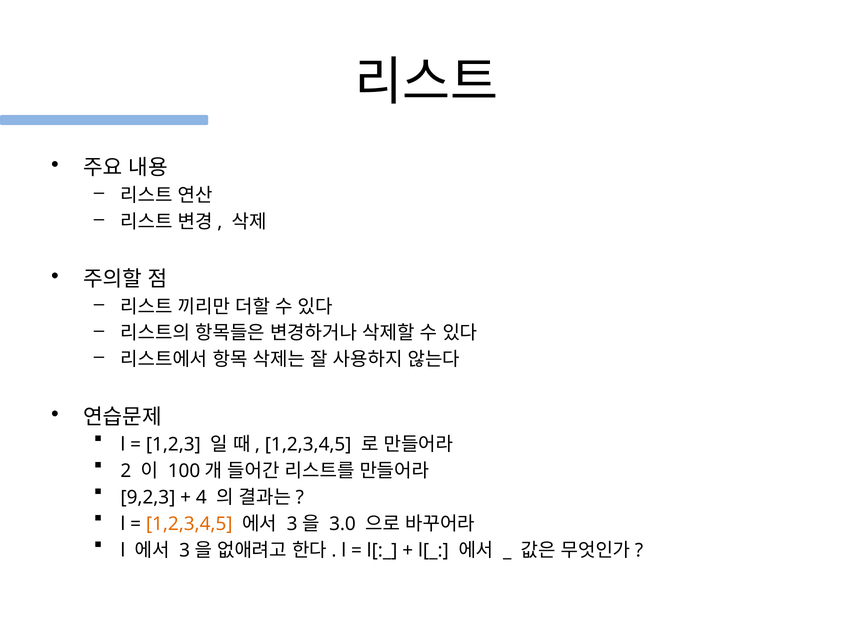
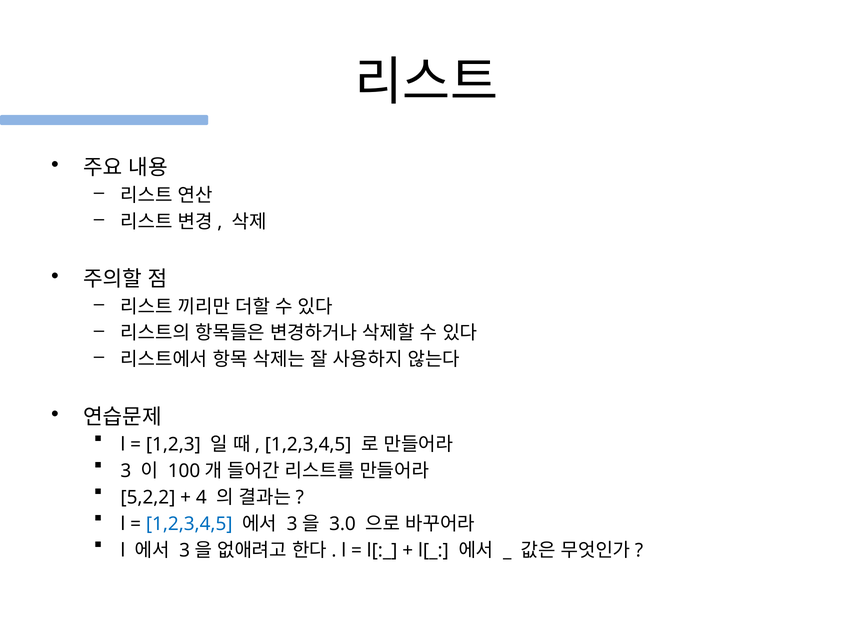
2: 2 -> 3
9,2,3: 9,2,3 -> 5,2,2
1,2,3,4,5 at (189, 524) colour: orange -> blue
